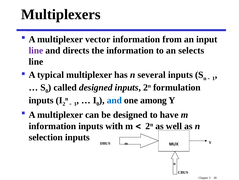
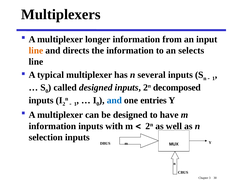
vector: vector -> longer
line at (36, 50) colour: purple -> orange
formulation: formulation -> decomposed
among: among -> entries
